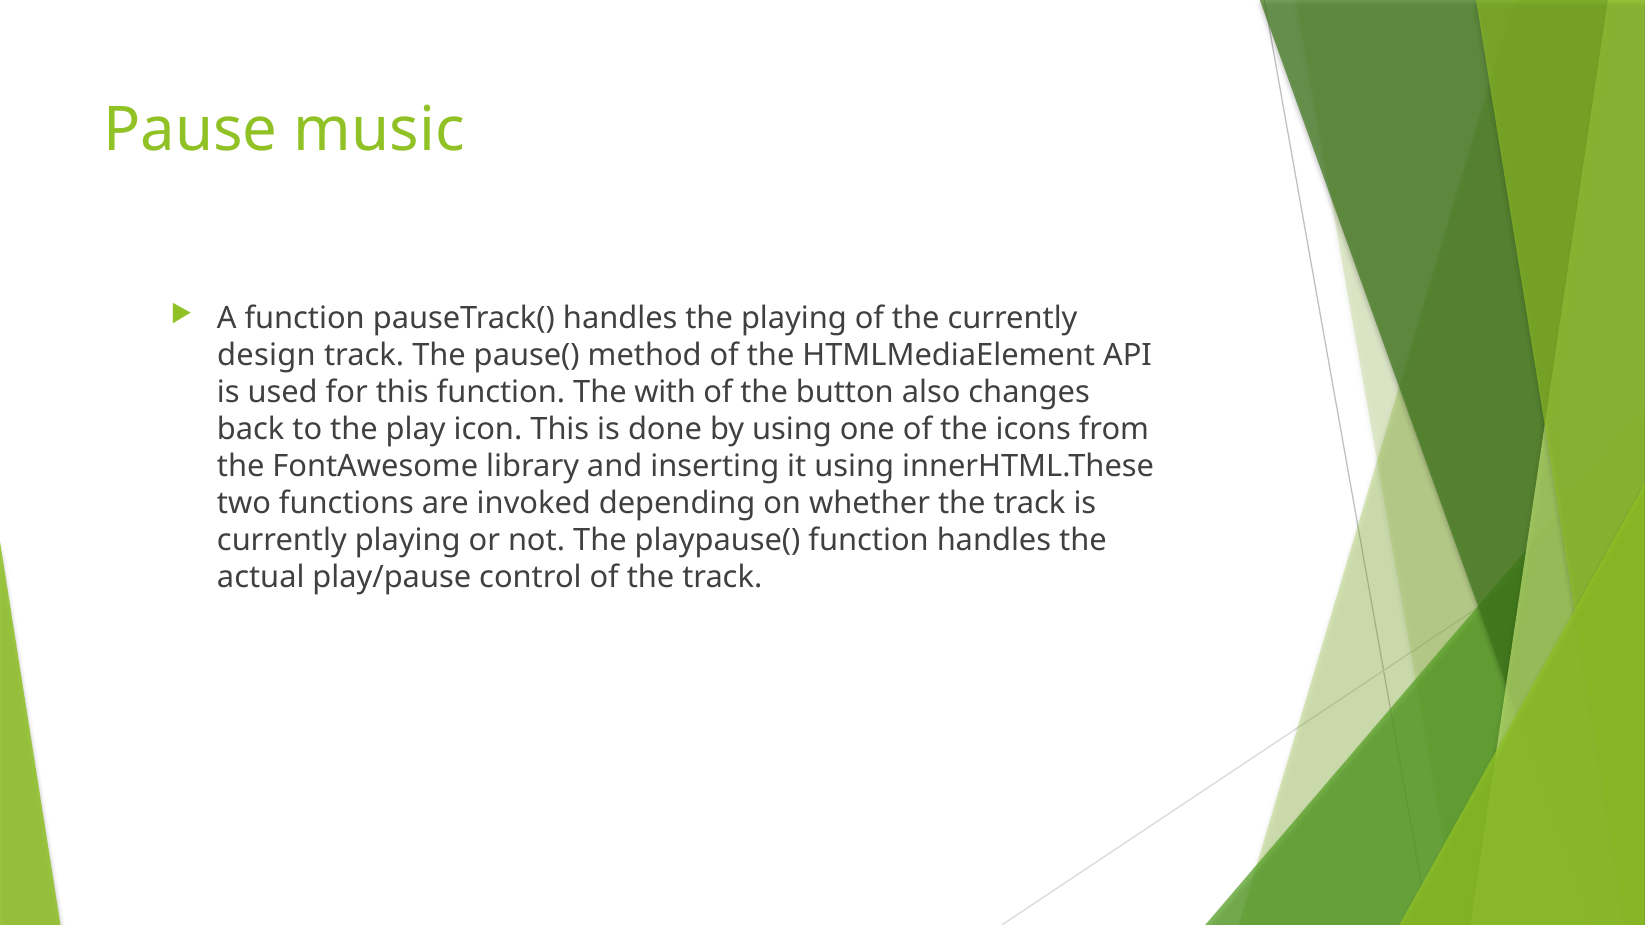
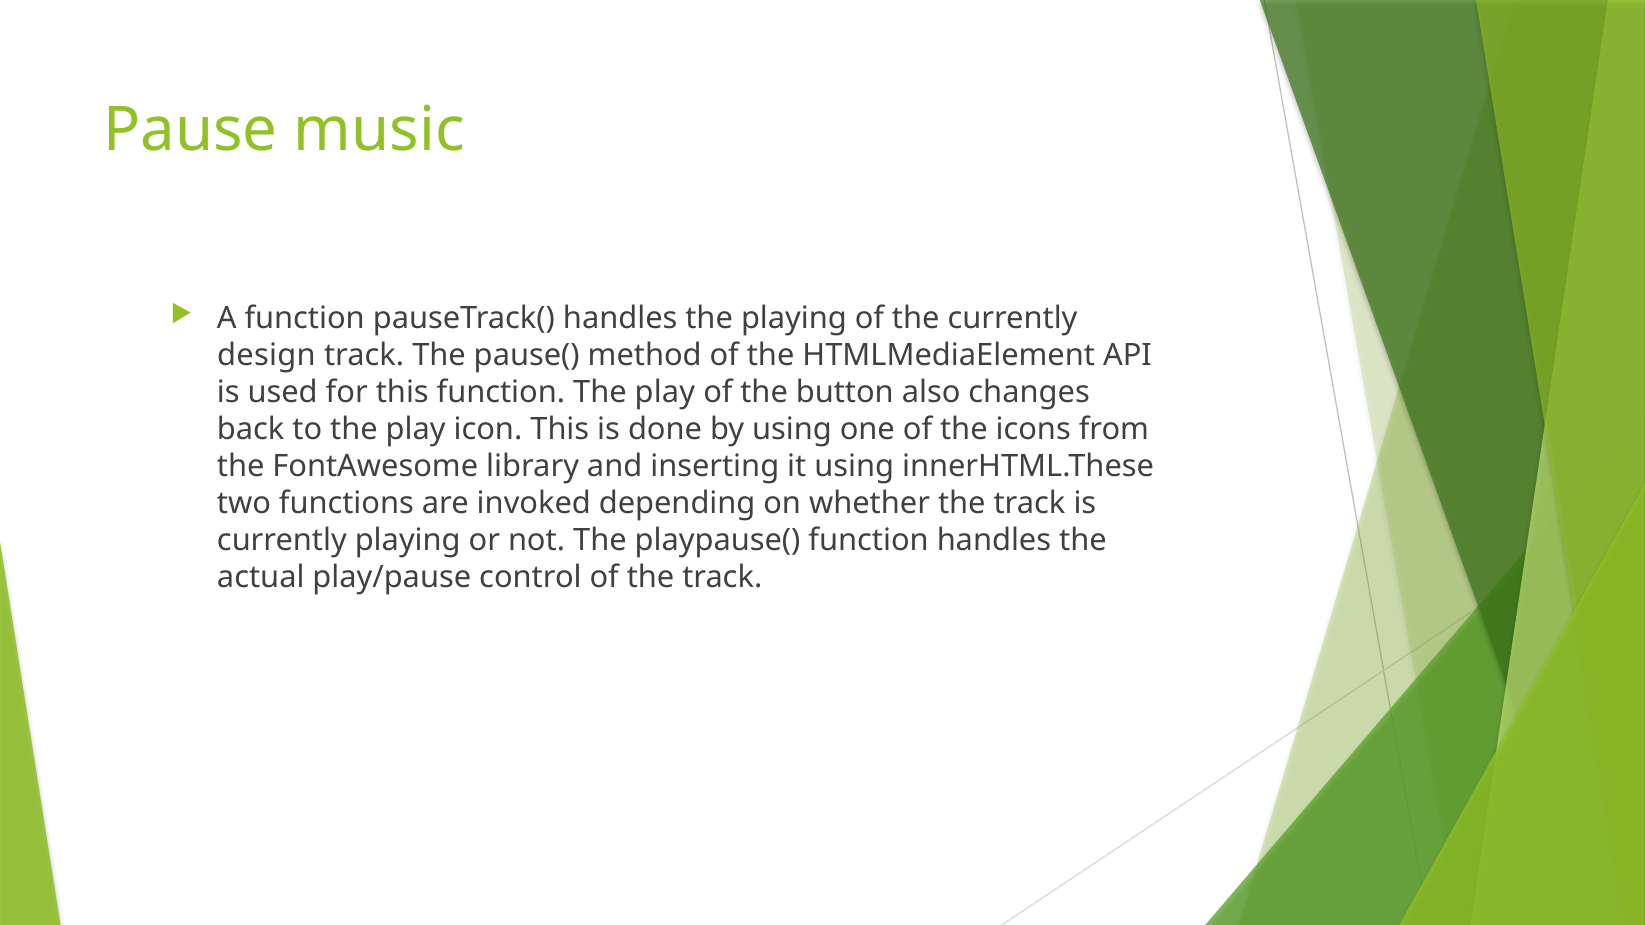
function The with: with -> play
